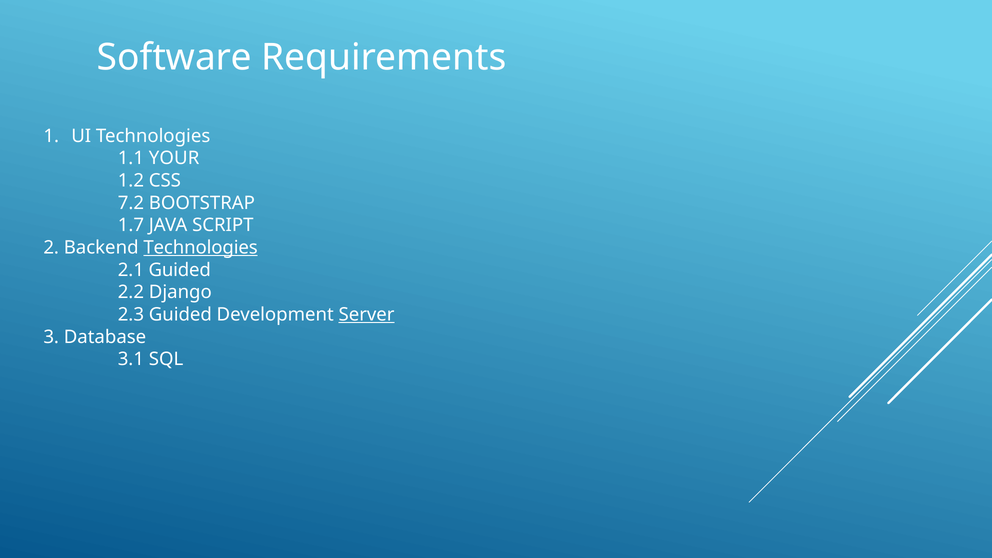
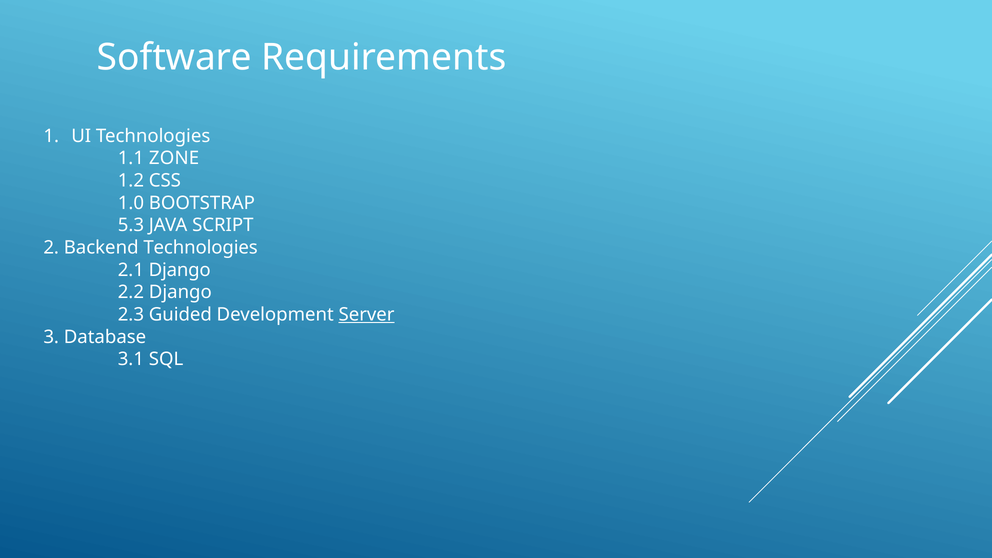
YOUR: YOUR -> ZONE
7.2: 7.2 -> 1.0
1.7: 1.7 -> 5.3
Technologies at (201, 248) underline: present -> none
2.1 Guided: Guided -> Django
